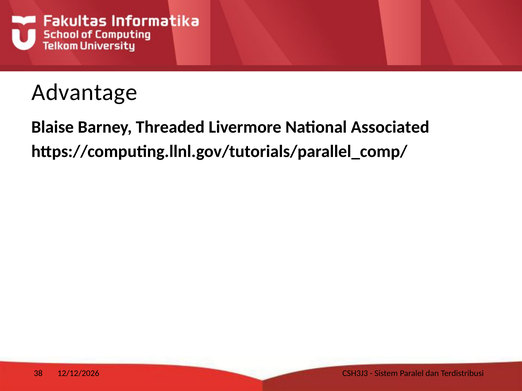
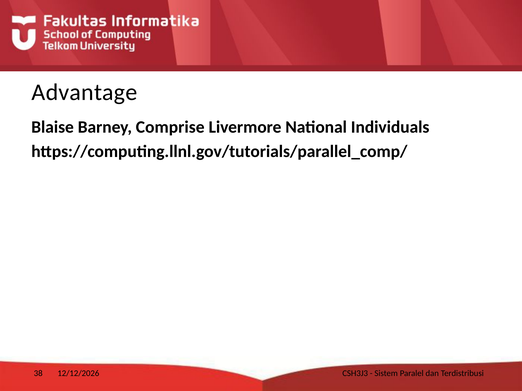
Threaded: Threaded -> Comprise
Associated: Associated -> Individuals
